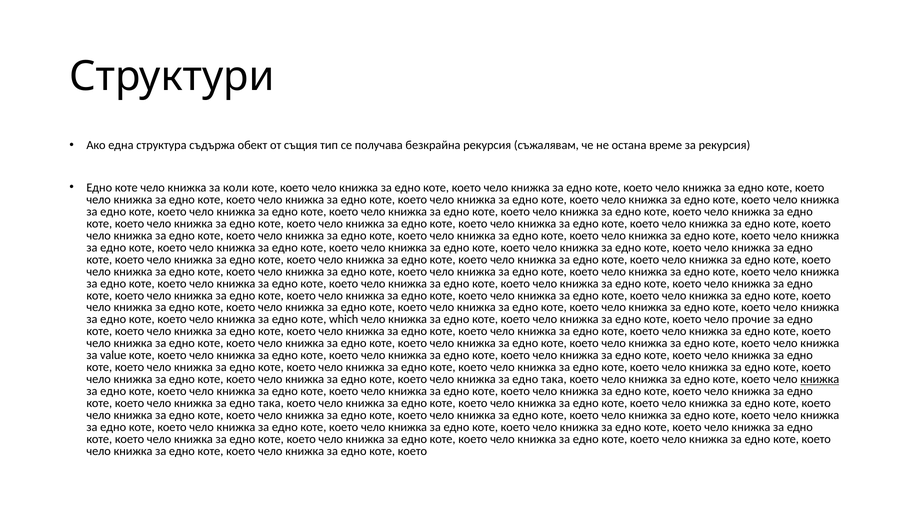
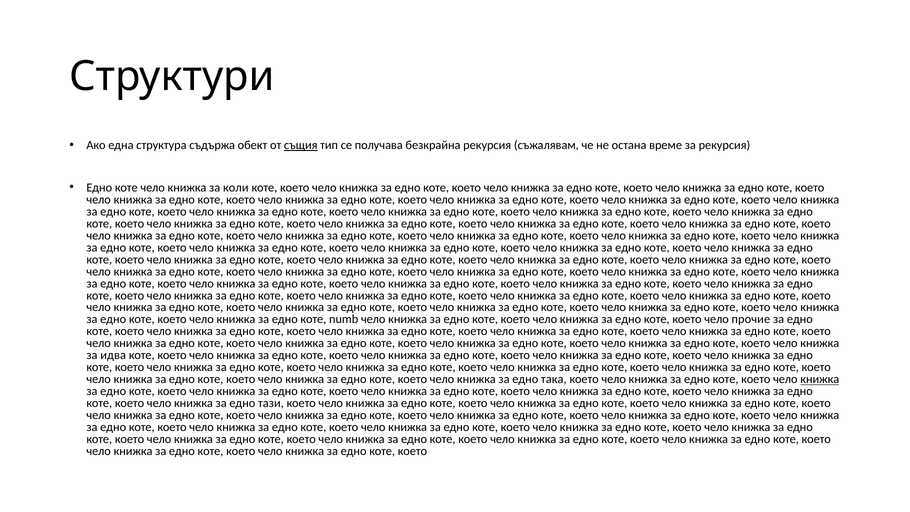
същия underline: none -> present
which: which -> numb
value: value -> идва
така at (271, 403): така -> тази
